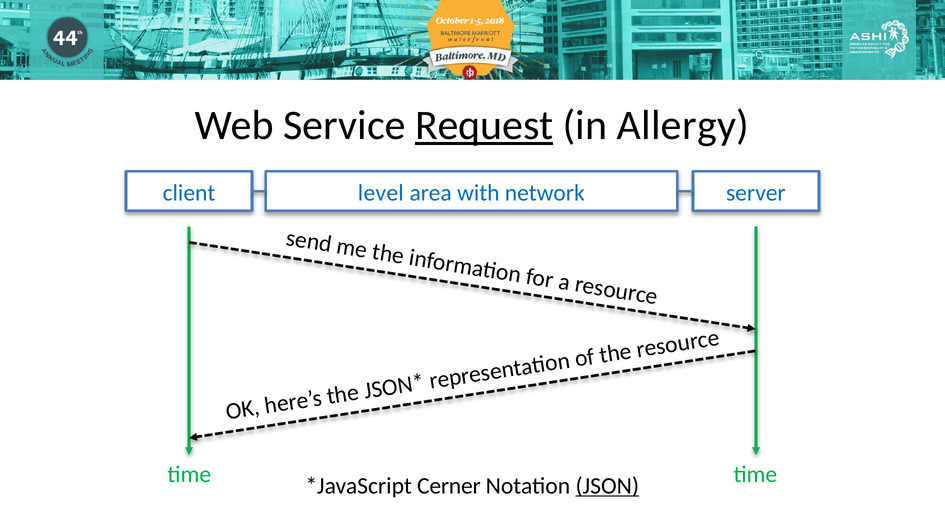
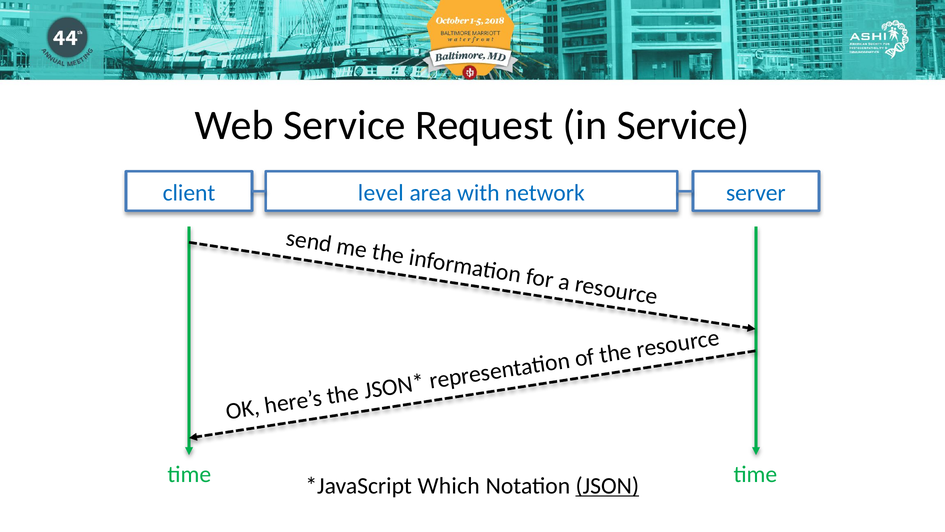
Request underline: present -> none
in Allergy: Allergy -> Service
Cerner: Cerner -> Which
